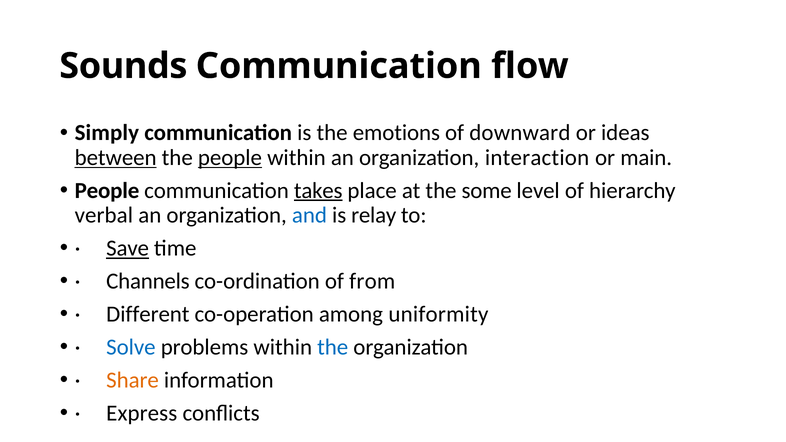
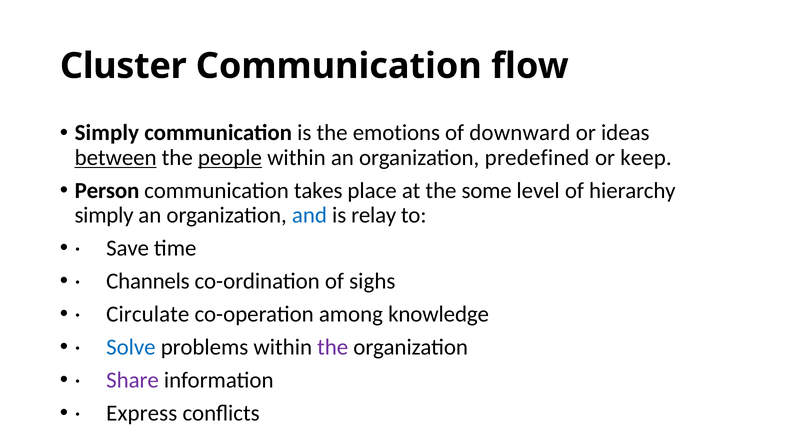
Sounds: Sounds -> Cluster
interaction: interaction -> predefined
main: main -> keep
People at (107, 191): People -> Person
takes underline: present -> none
verbal at (104, 215): verbal -> simply
Save underline: present -> none
from: from -> sighs
Different: Different -> Circulate
uniformity: uniformity -> knowledge
the at (333, 347) colour: blue -> purple
Share colour: orange -> purple
